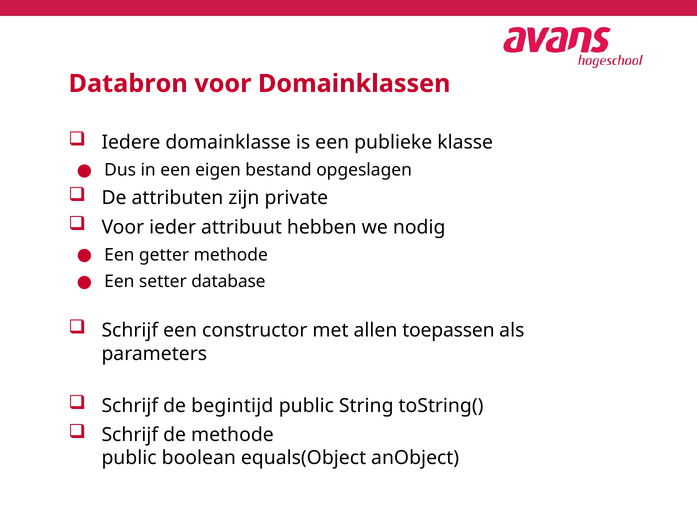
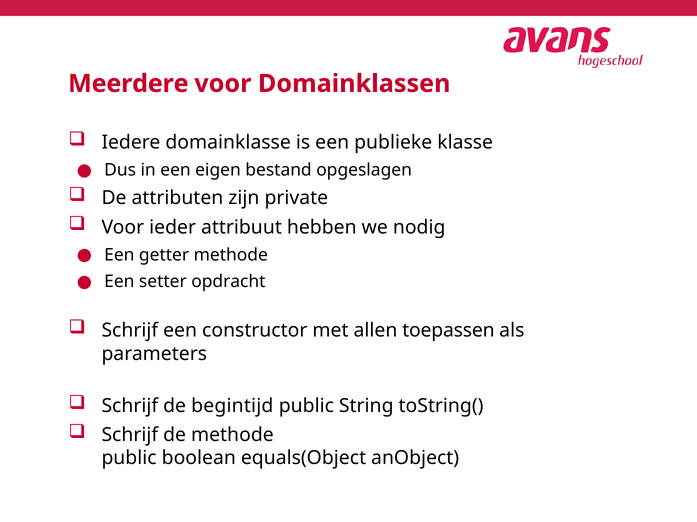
Databron: Databron -> Meerdere
database: database -> opdracht
